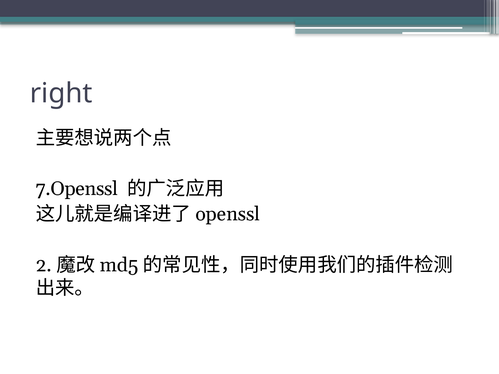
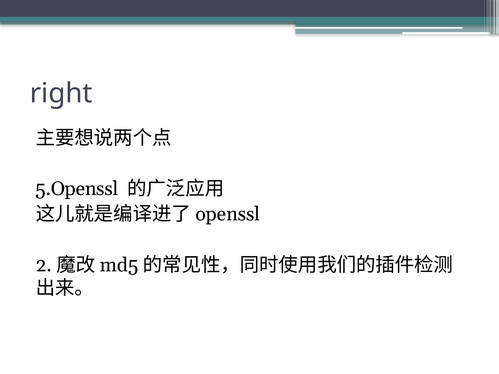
7.Openssl: 7.Openssl -> 5.Openssl
